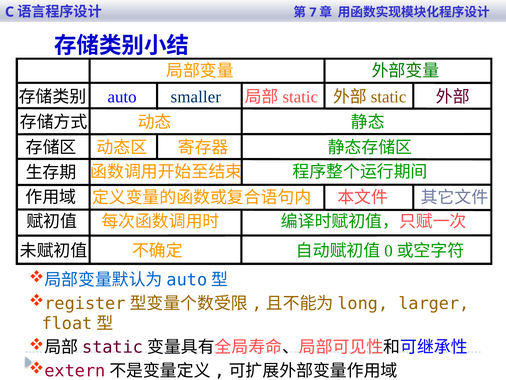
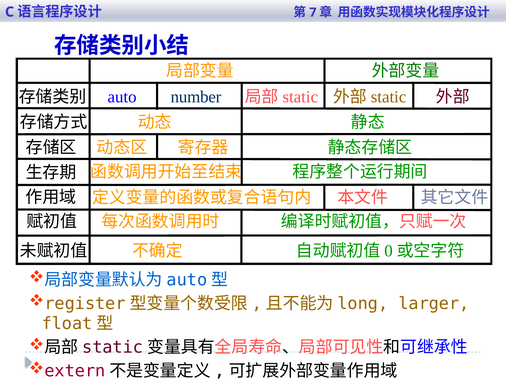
smaller: smaller -> number
